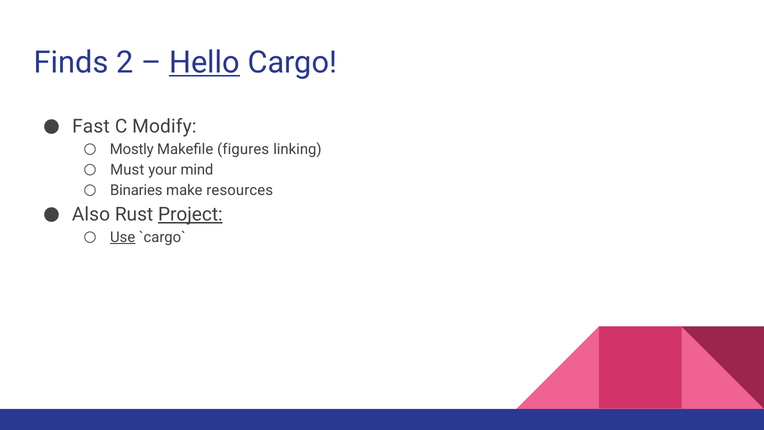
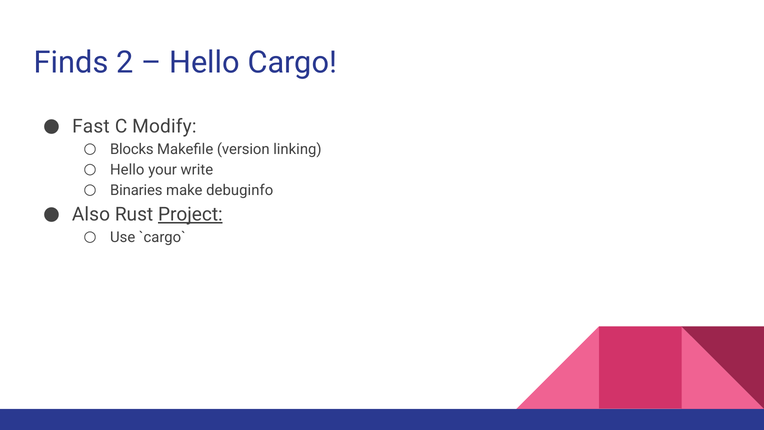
Hello at (205, 63) underline: present -> none
Mostly: Mostly -> Blocks
figures: figures -> version
Must at (127, 170): Must -> Hello
mind: mind -> write
resources: resources -> debuginfo
Use underline: present -> none
